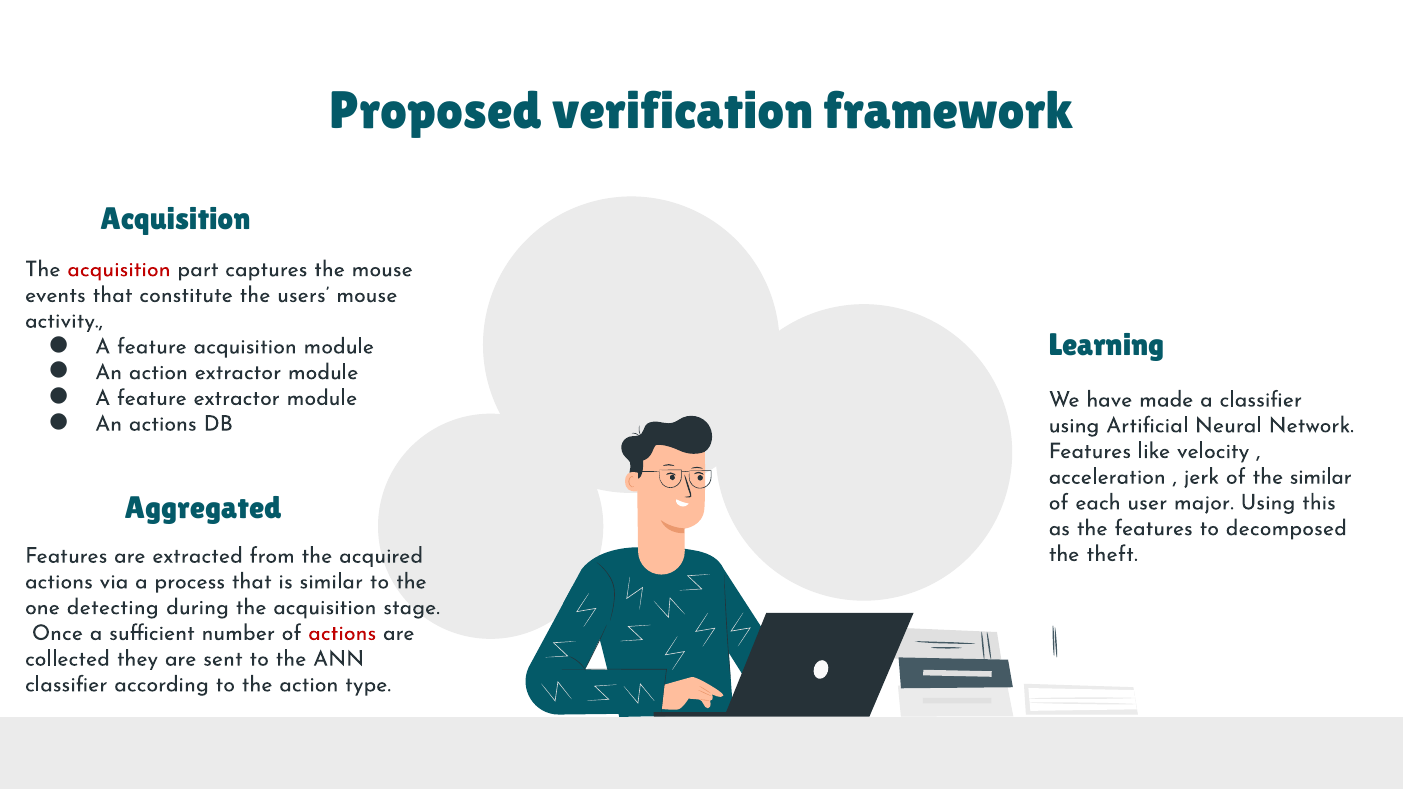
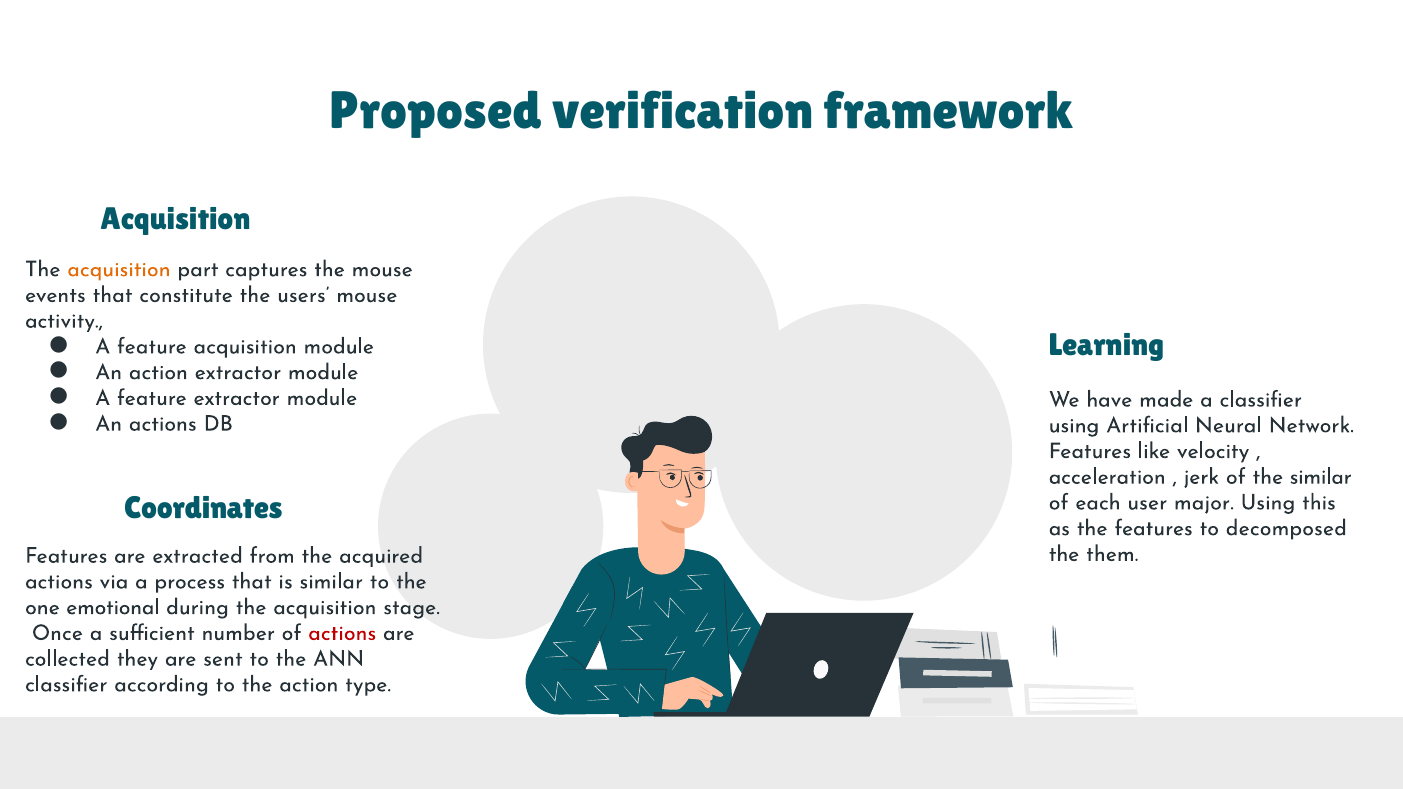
acquisition at (119, 269) colour: red -> orange
Aggregated: Aggregated -> Coordinates
theft: theft -> them
detecting: detecting -> emotional
